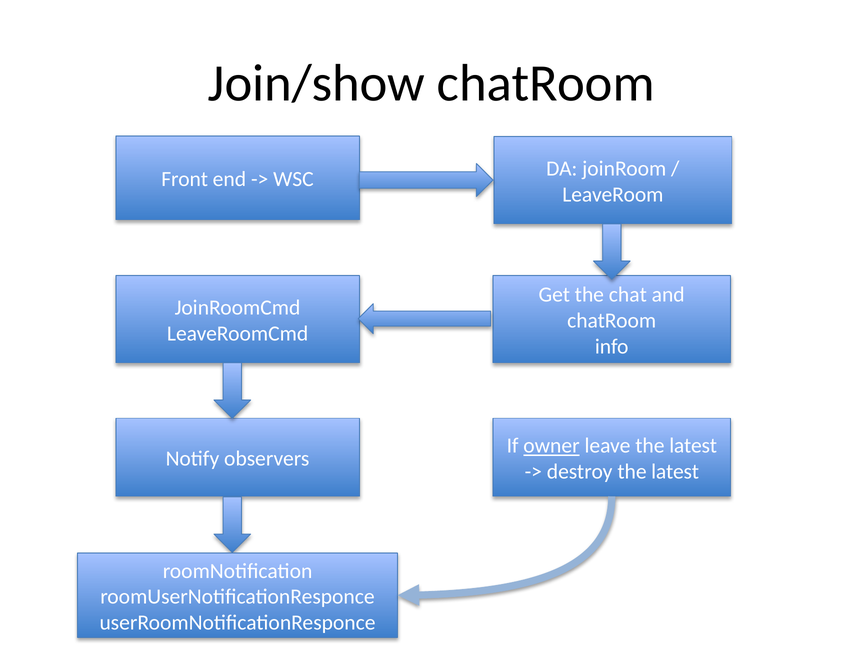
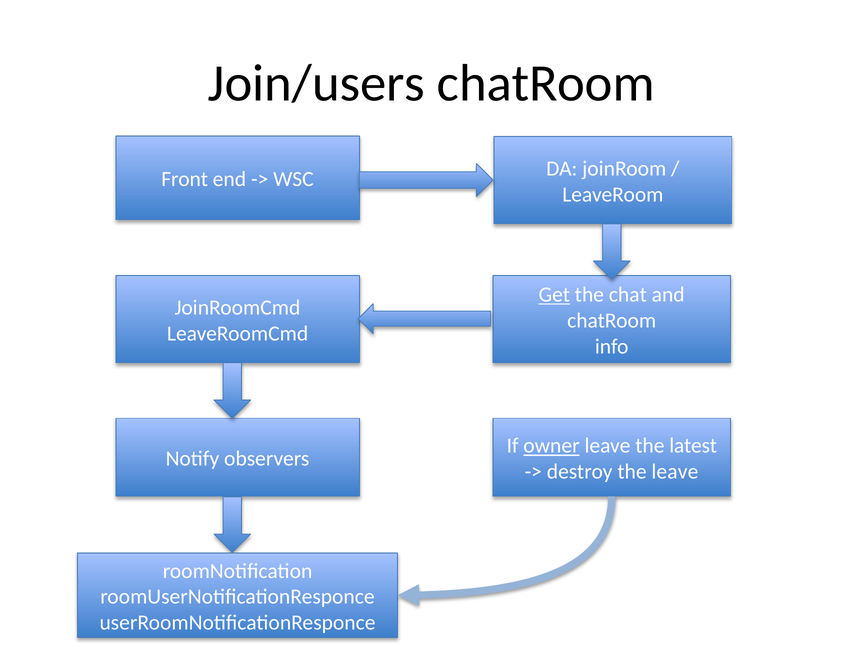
Join/show: Join/show -> Join/users
Get underline: none -> present
destroy the latest: latest -> leave
